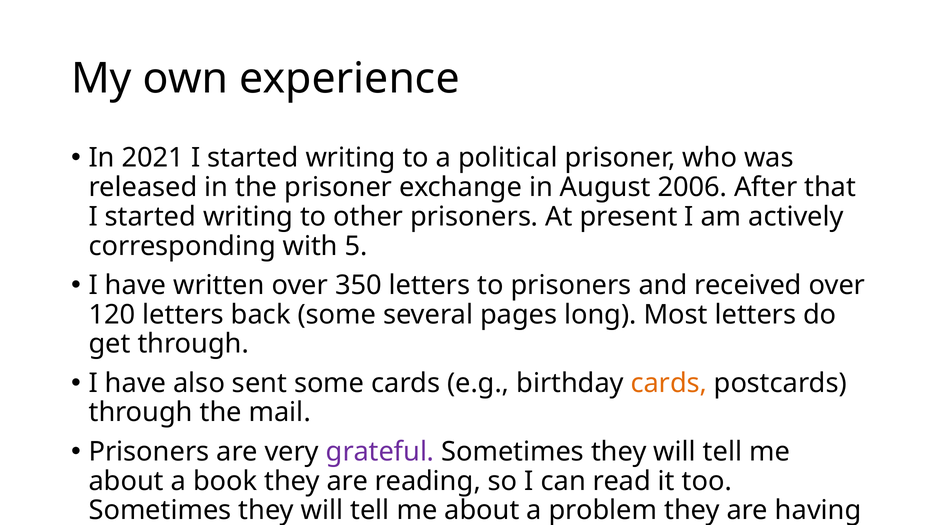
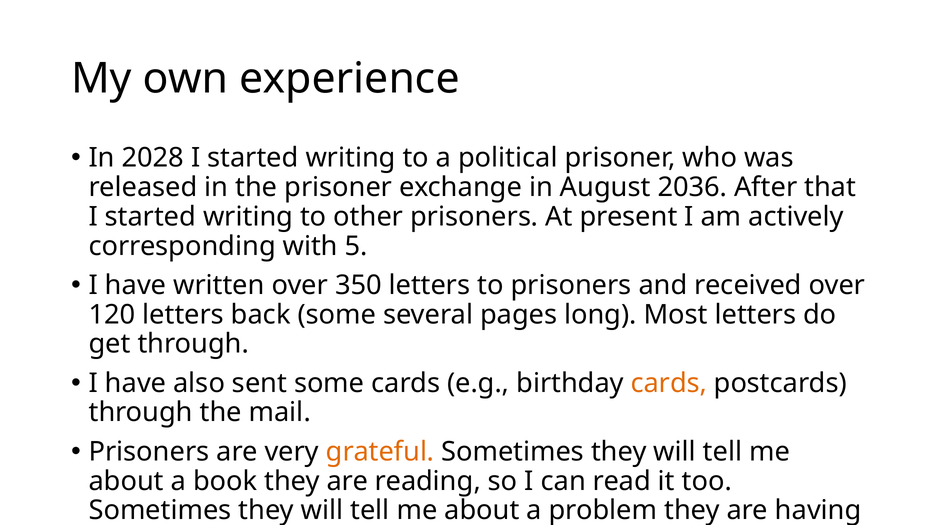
2021: 2021 -> 2028
2006: 2006 -> 2036
grateful colour: purple -> orange
